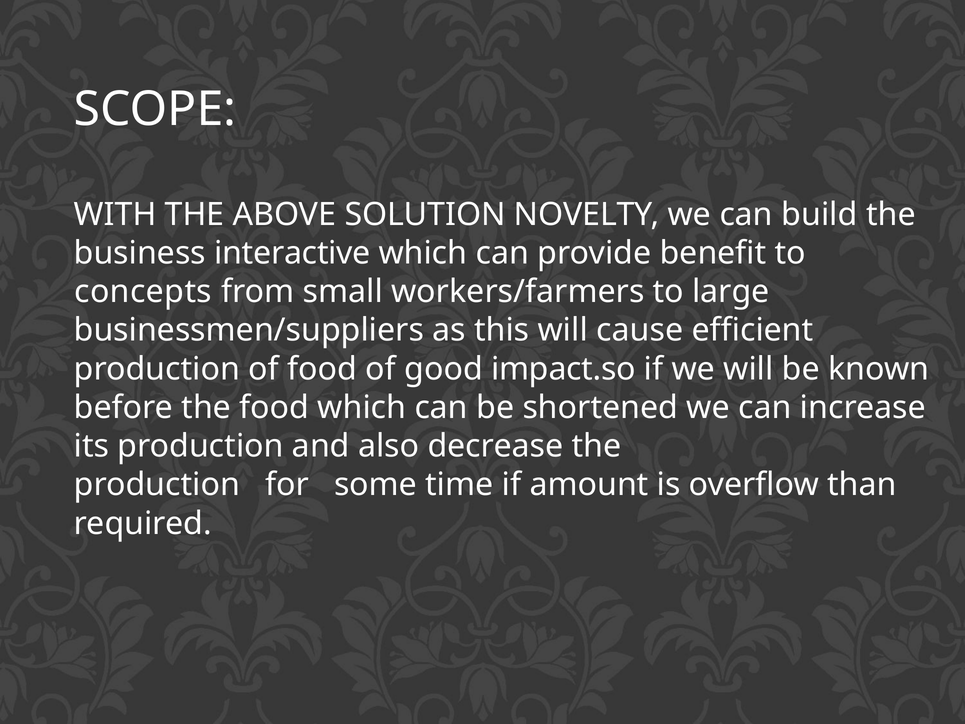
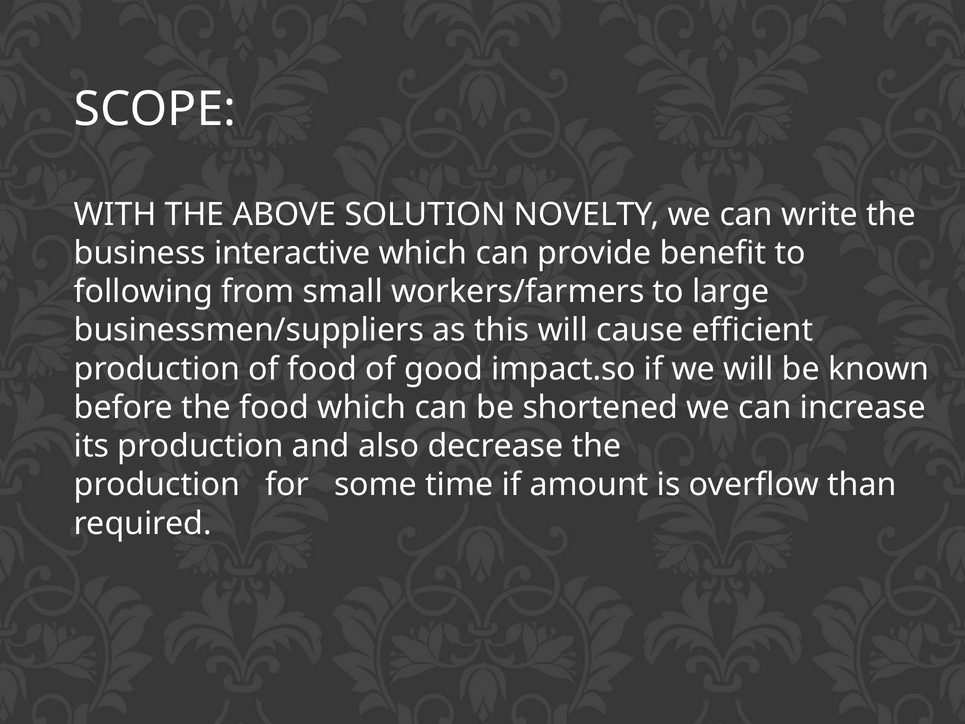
build: build -> write
concepts: concepts -> following
